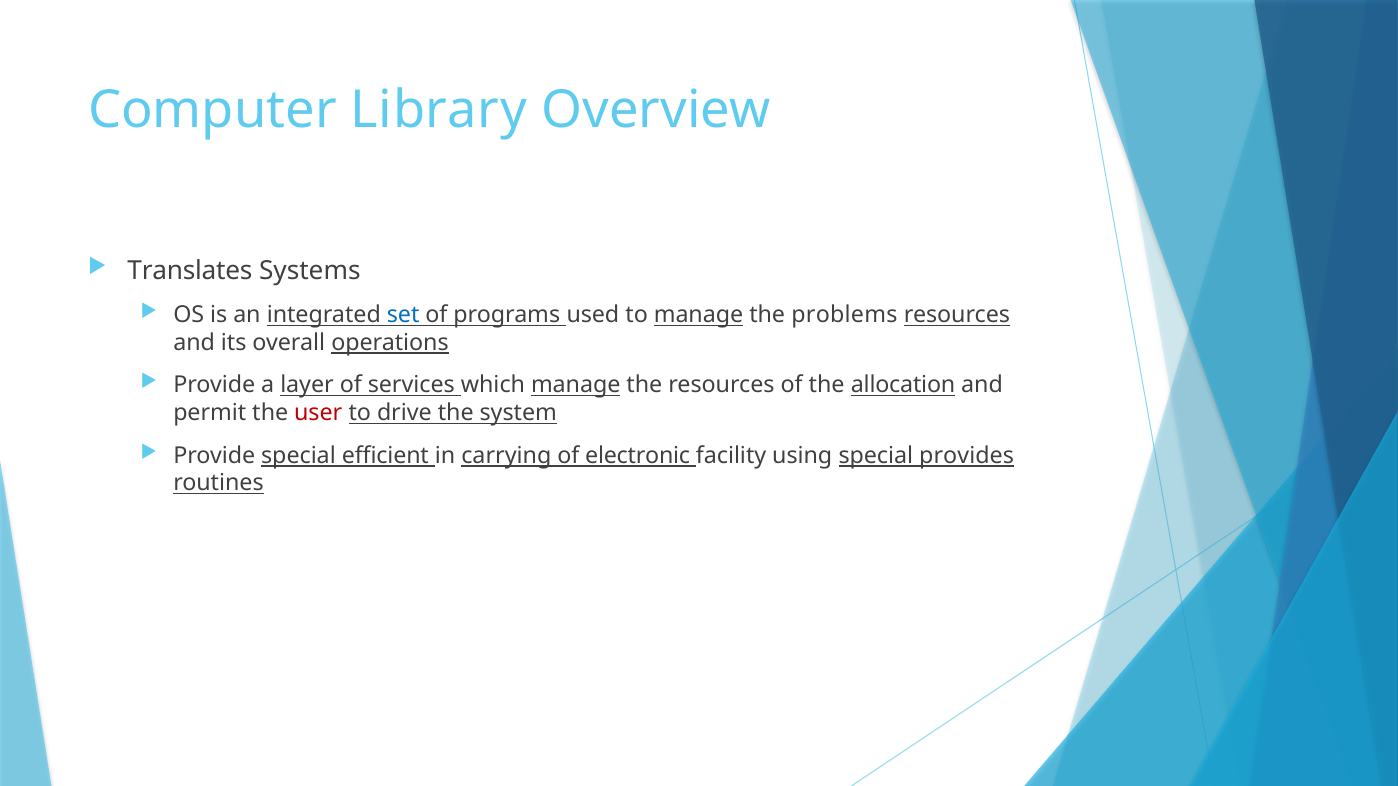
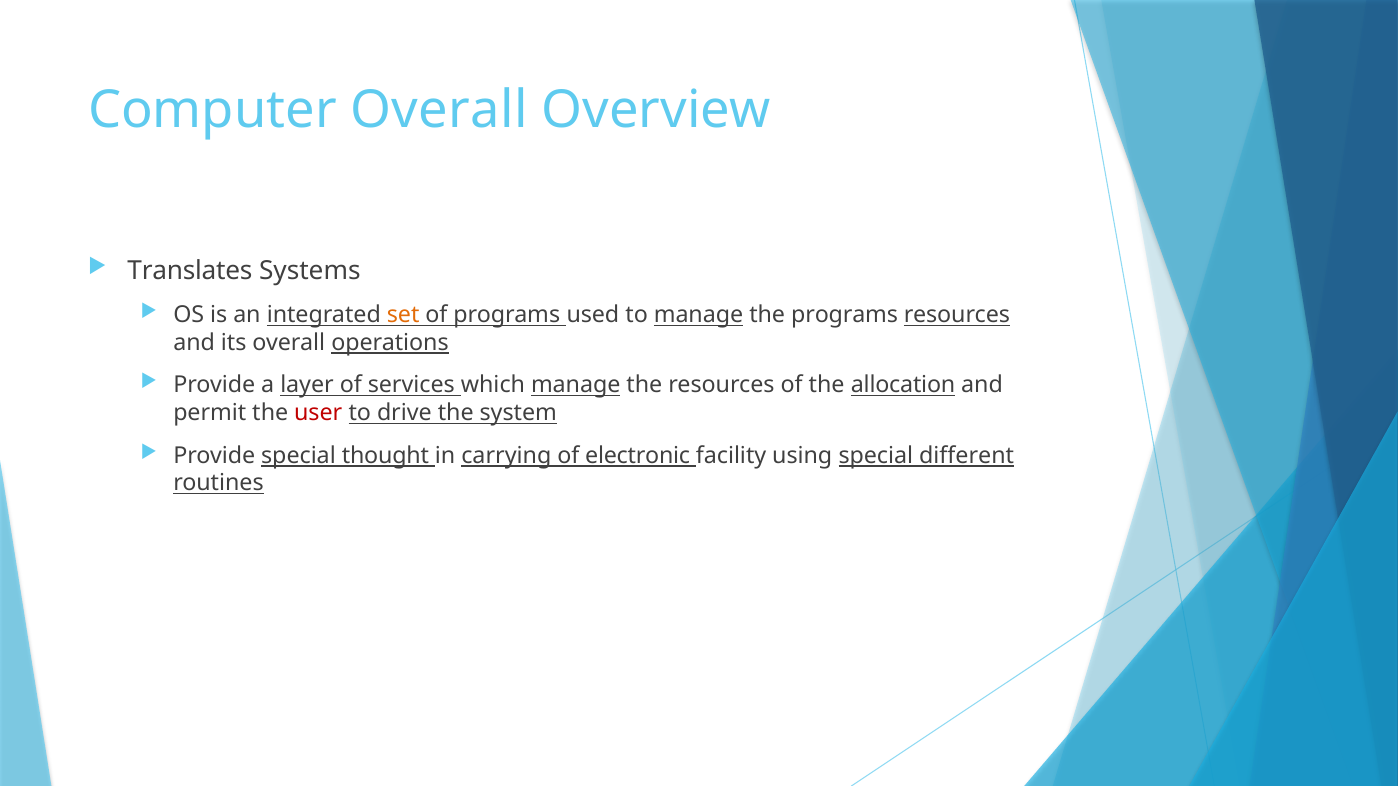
Computer Library: Library -> Overall
set colour: blue -> orange
the problems: problems -> programs
efficient: efficient -> thought
provides: provides -> different
